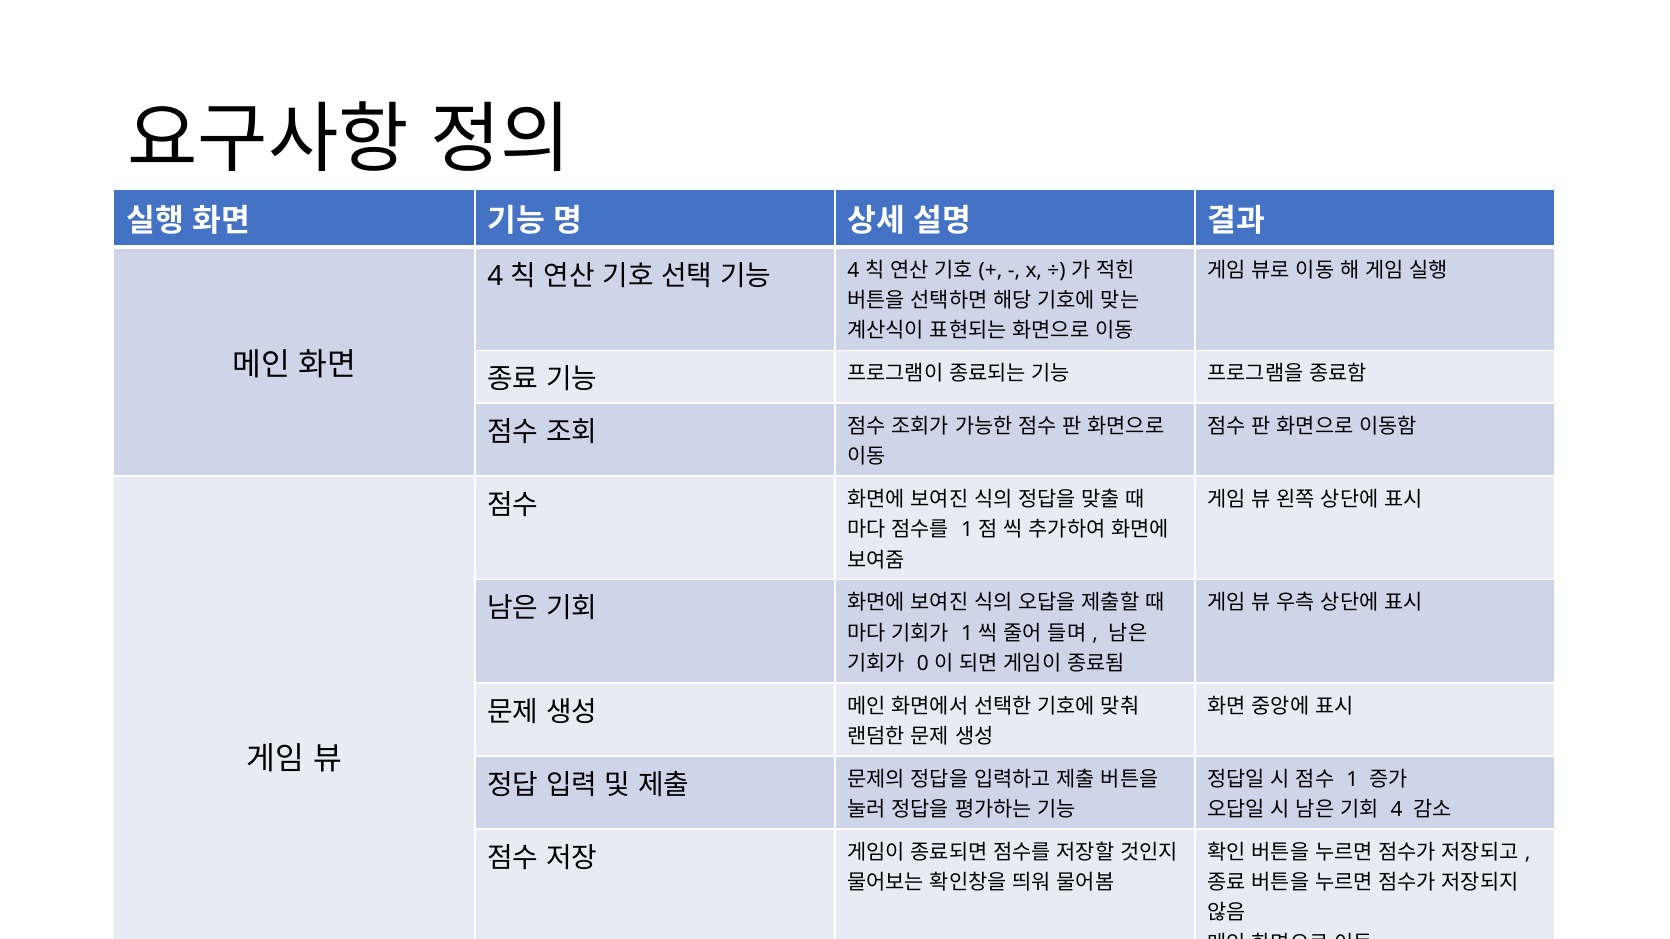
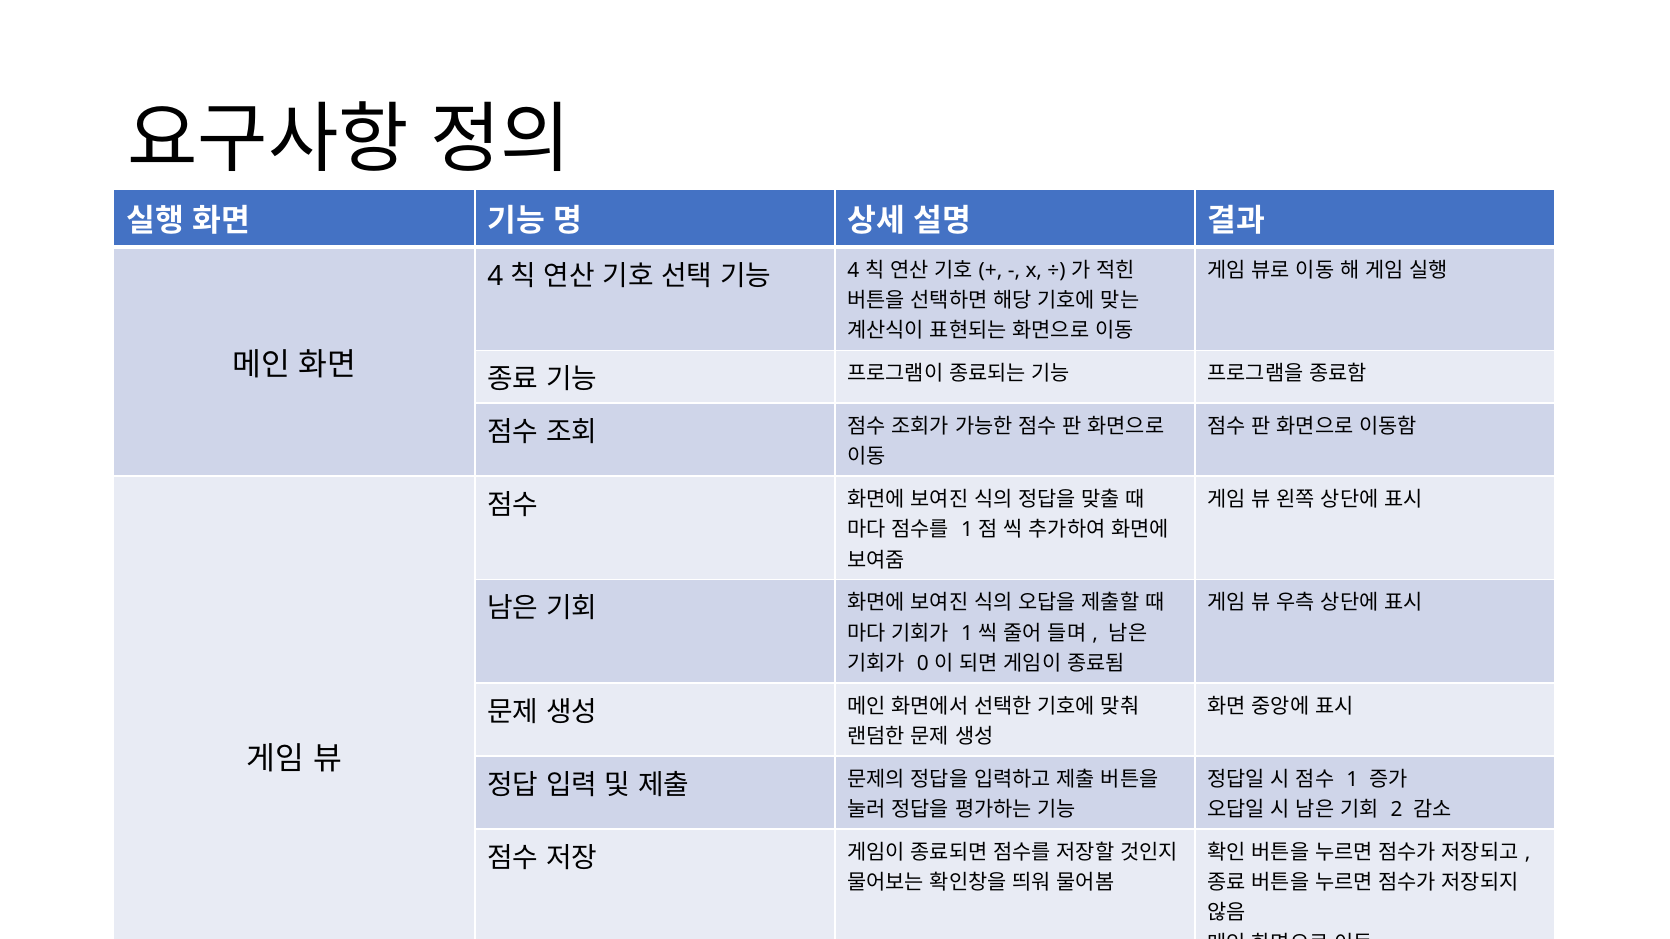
4 at (1397, 810): 4 -> 2
